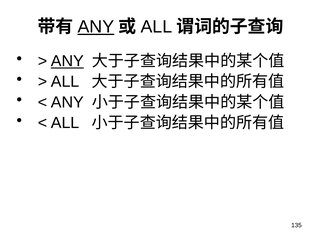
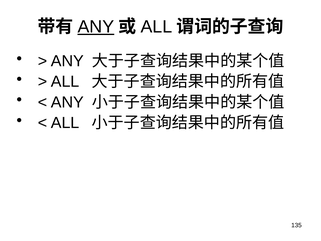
ANY at (67, 61) underline: present -> none
